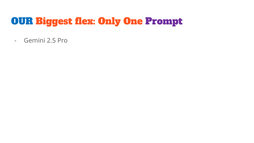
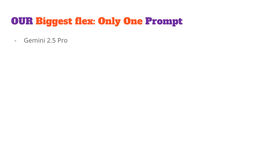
OUR colour: blue -> purple
